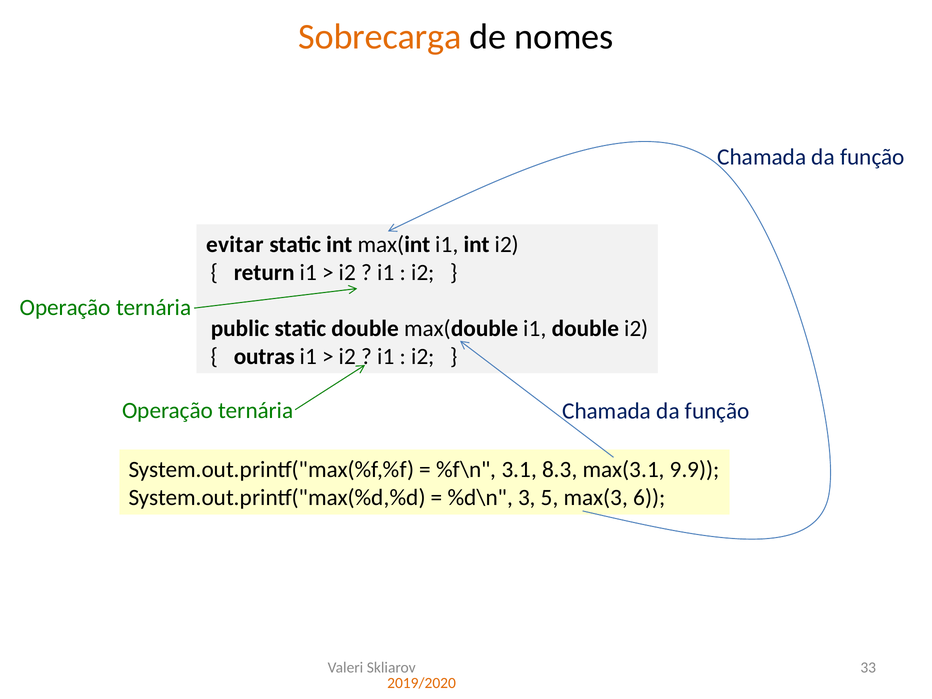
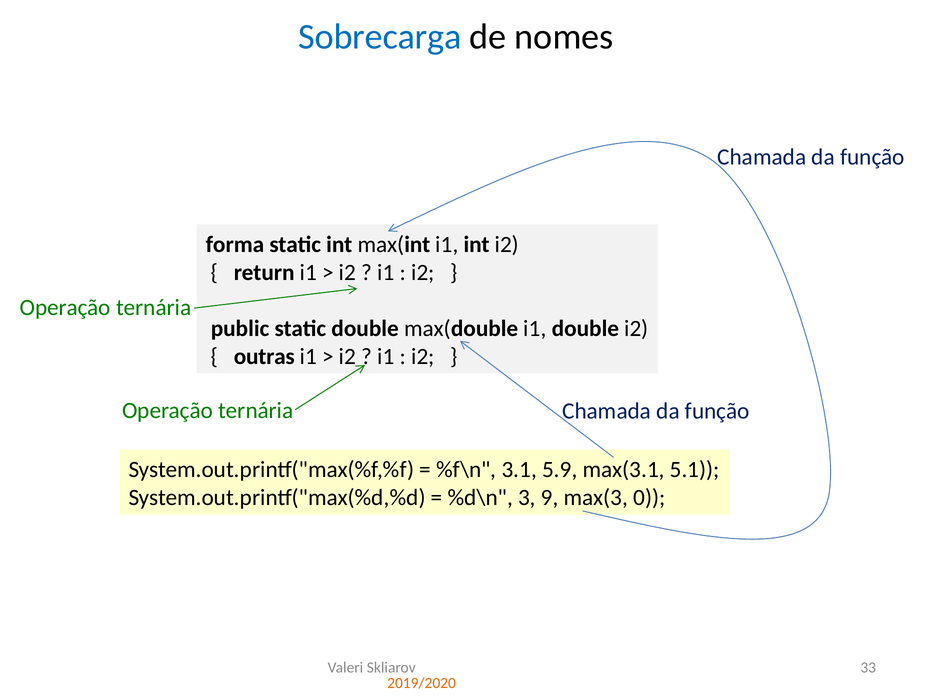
Sobrecarga colour: orange -> blue
evitar: evitar -> forma
8.3: 8.3 -> 5.9
9.9: 9.9 -> 5.1
5: 5 -> 9
6: 6 -> 0
